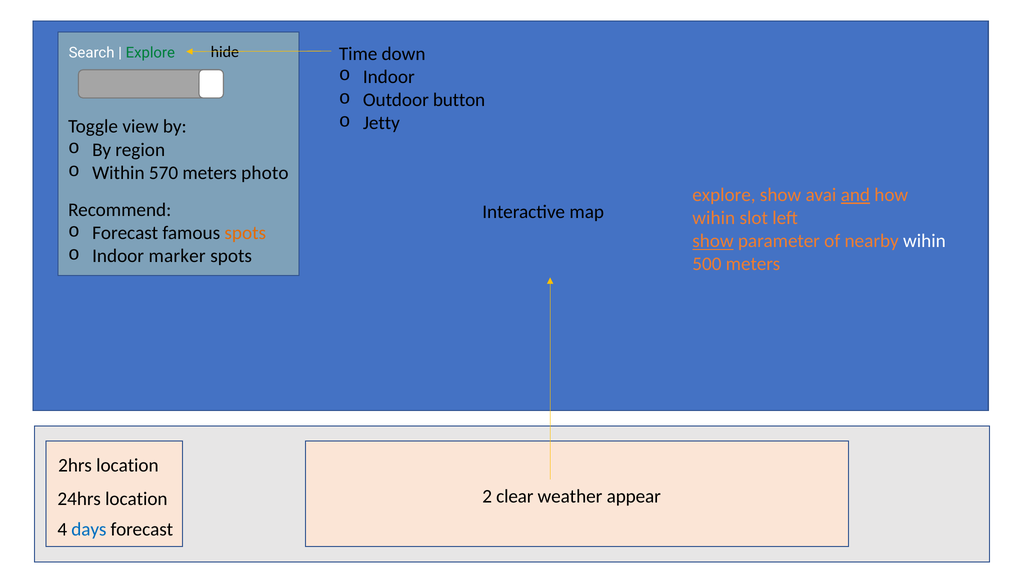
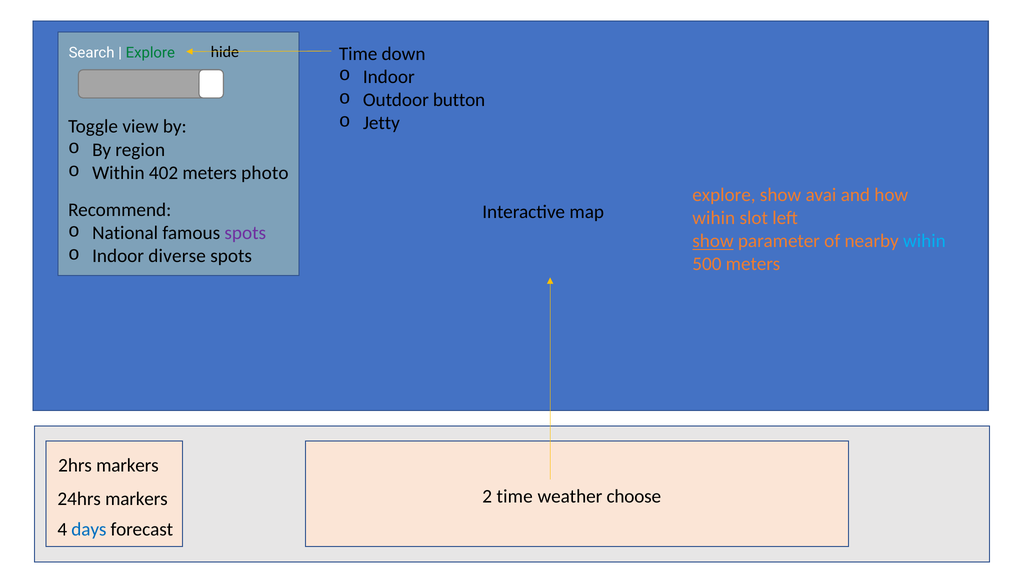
570: 570 -> 402
and underline: present -> none
Forecast at (125, 233): Forecast -> National
spots at (245, 233) colour: orange -> purple
wihin at (924, 241) colour: white -> light blue
marker: marker -> diverse
2hrs location: location -> markers
2 clear: clear -> time
appear: appear -> choose
24hrs location: location -> markers
